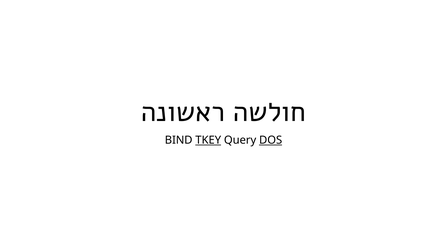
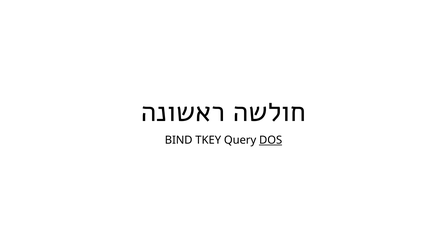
TKEY underline: present -> none
